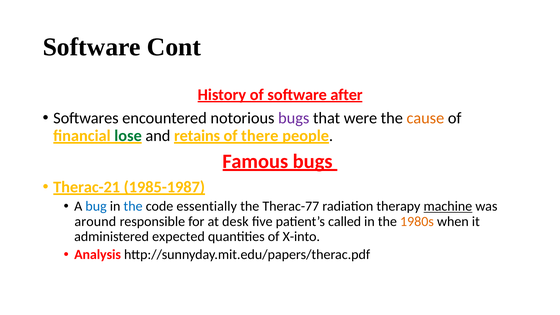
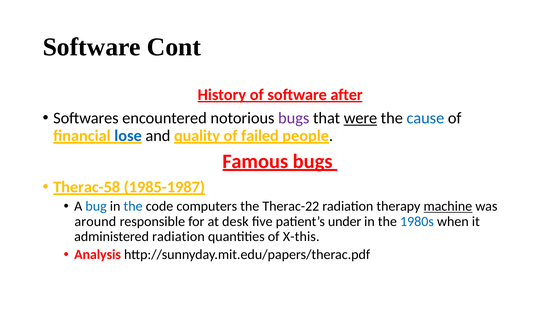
were underline: none -> present
cause colour: orange -> blue
lose colour: green -> blue
retains: retains -> quality
there: there -> failed
Therac-21: Therac-21 -> Therac-58
essentially: essentially -> computers
Therac-77: Therac-77 -> Therac-22
called: called -> under
1980s colour: orange -> blue
administered expected: expected -> radiation
X-into: X-into -> X-this
